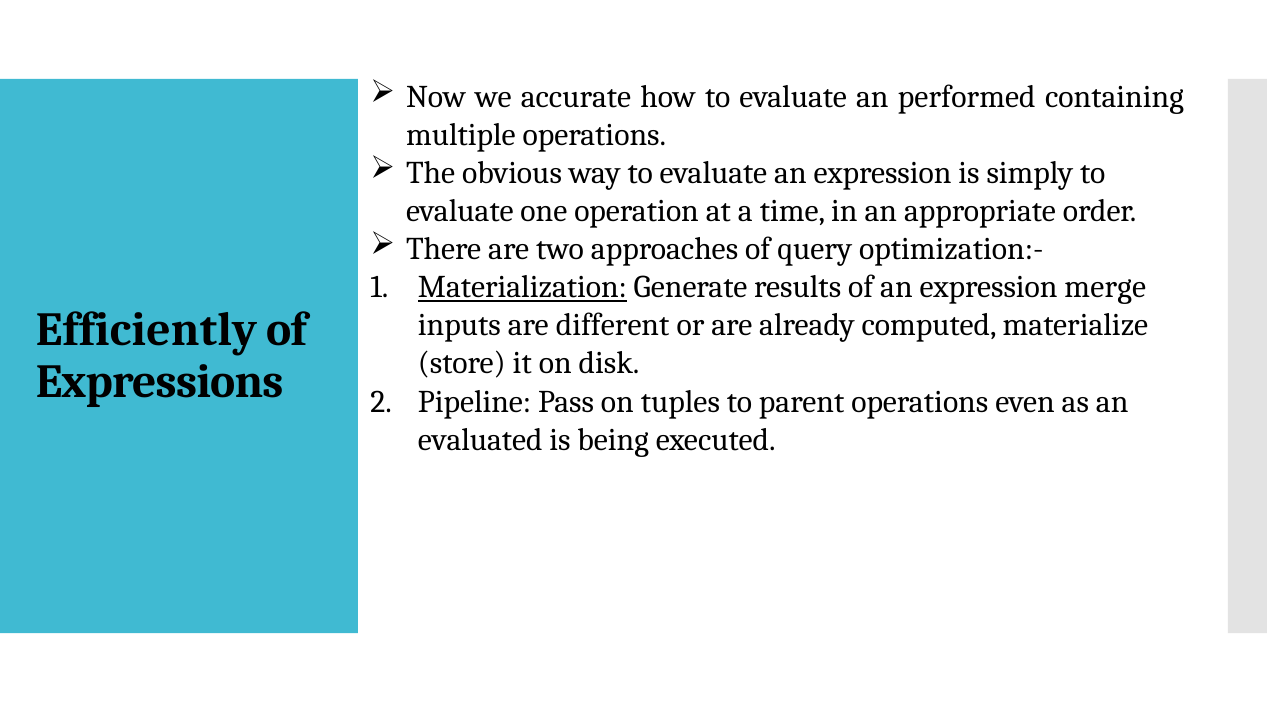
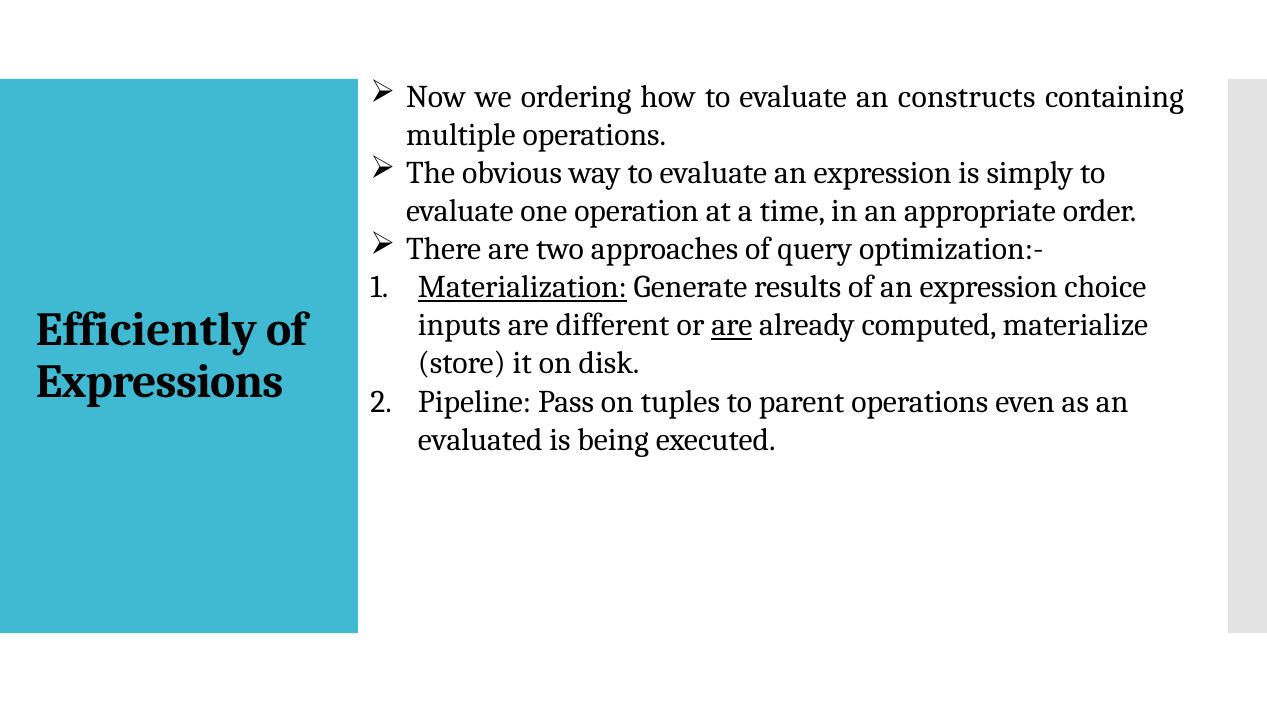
accurate: accurate -> ordering
performed: performed -> constructs
merge: merge -> choice
are at (732, 325) underline: none -> present
